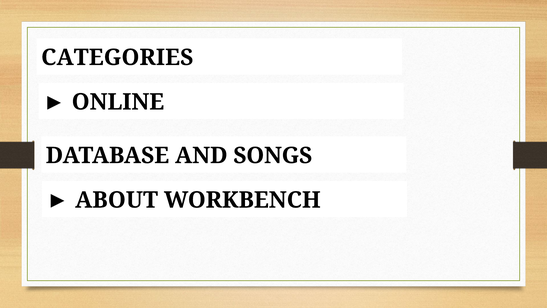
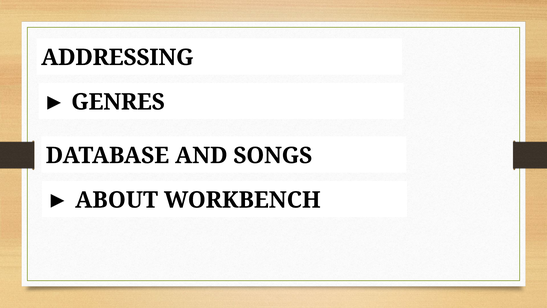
CATEGORIES: CATEGORIES -> ADDRESSING
ONLINE: ONLINE -> GENRES
